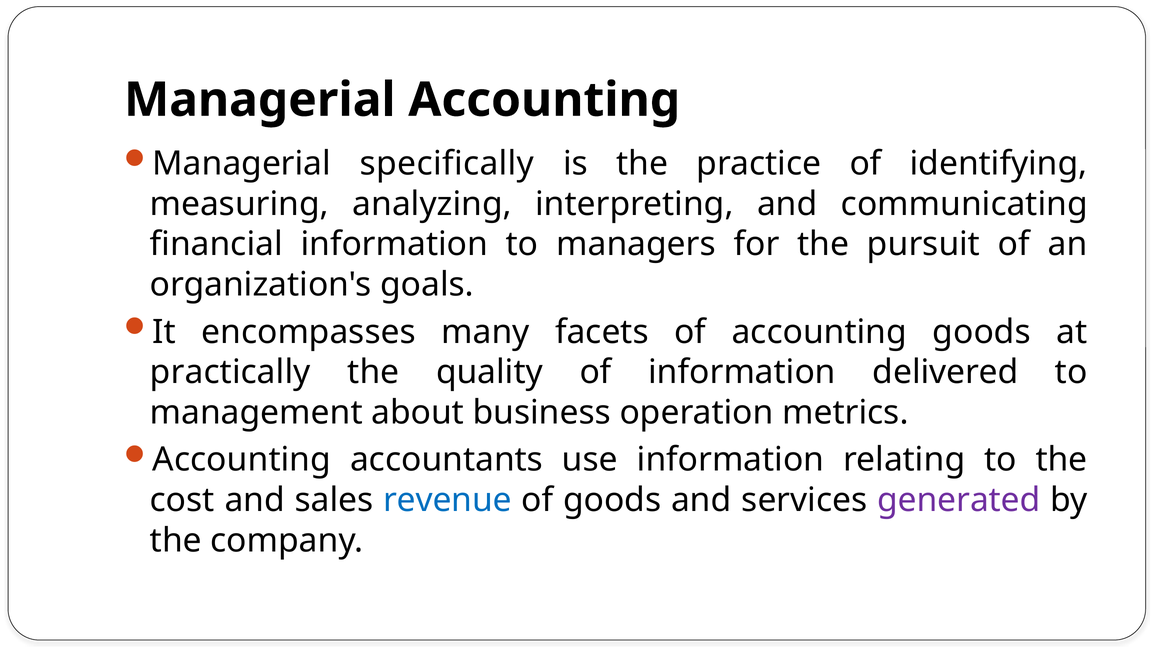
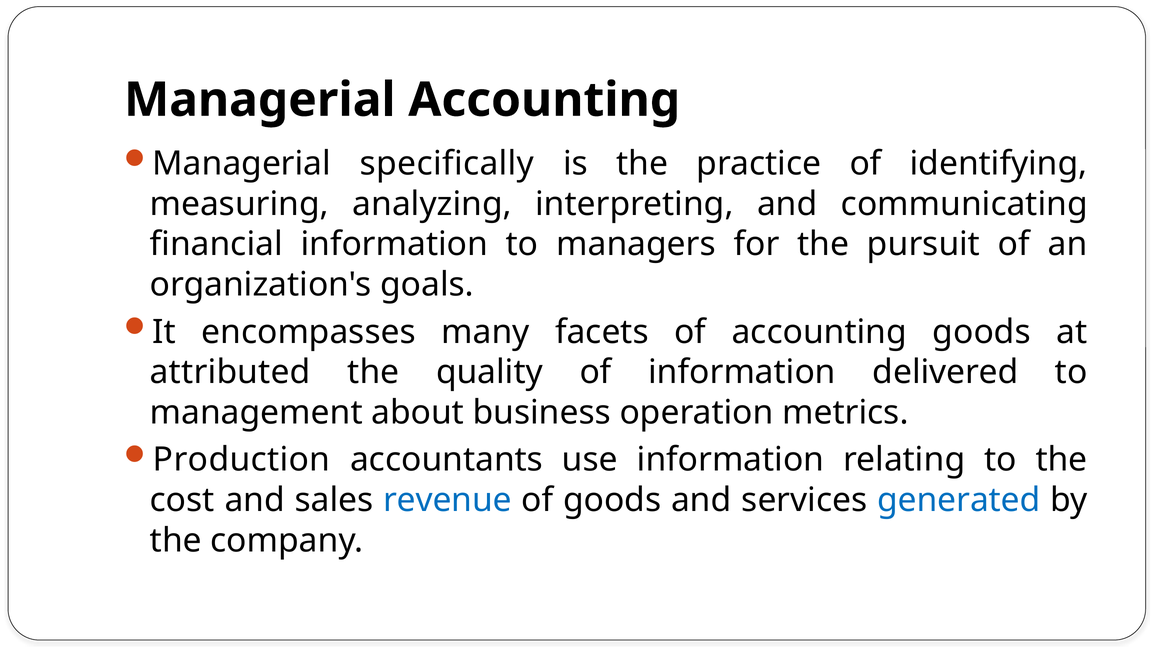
practically: practically -> attributed
Accounting at (242, 460): Accounting -> Production
generated colour: purple -> blue
